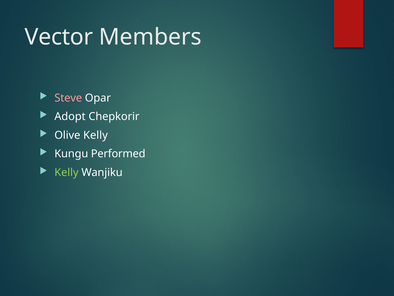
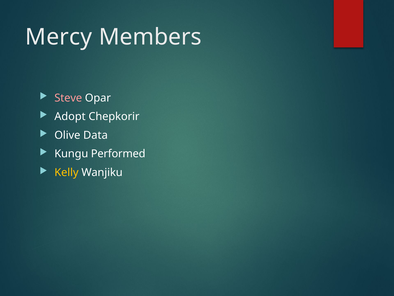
Vector: Vector -> Mercy
Olive Kelly: Kelly -> Data
Kelly at (66, 172) colour: light green -> yellow
